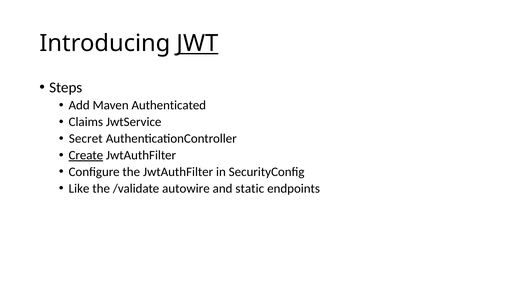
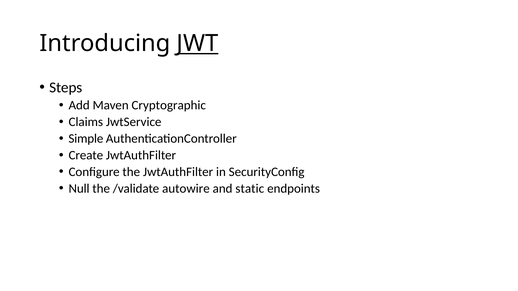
Authenticated: Authenticated -> Cryptographic
Secret: Secret -> Simple
Create underline: present -> none
Like: Like -> Null
